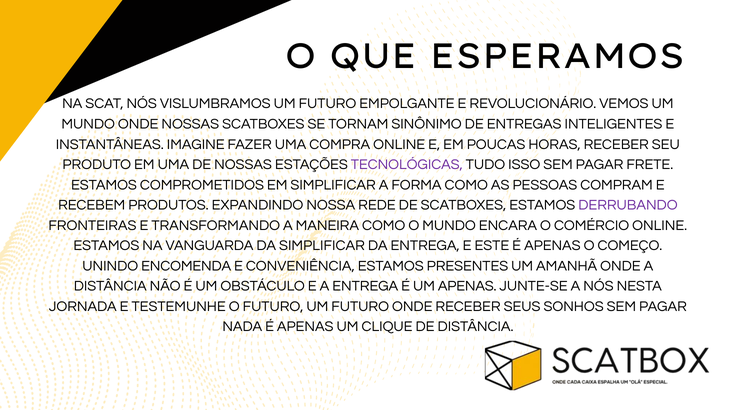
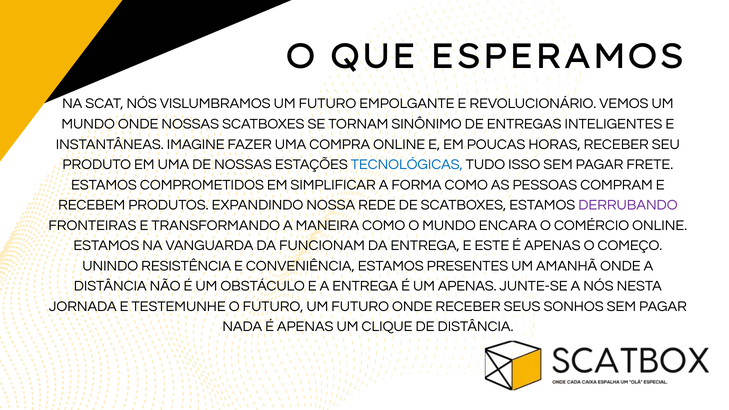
TECNOLÓGICAS colour: purple -> blue
DA SIMPLIFICAR: SIMPLIFICAR -> FUNCIONAM
ENCOMENDA: ENCOMENDA -> RESISTÊNCIA
